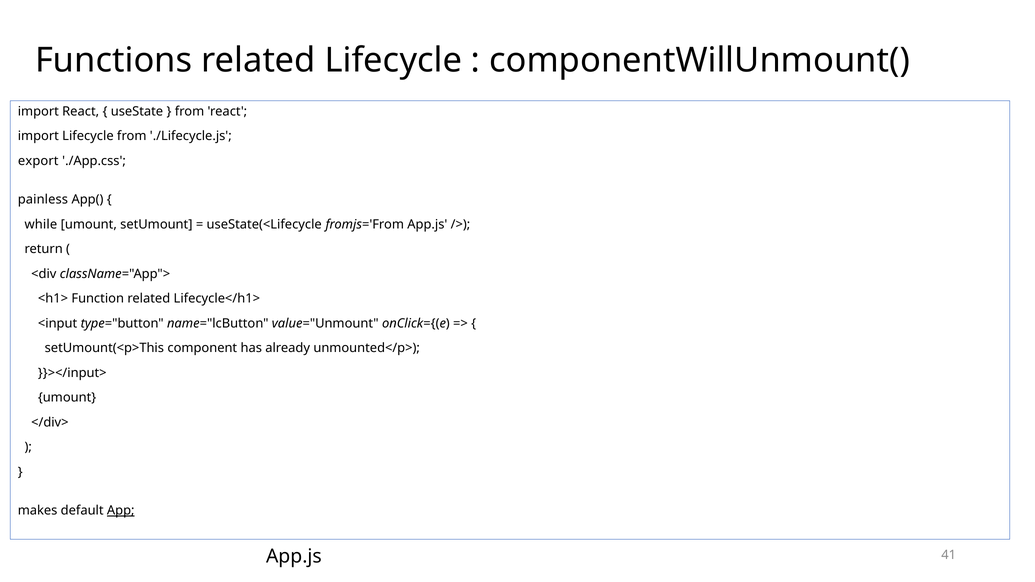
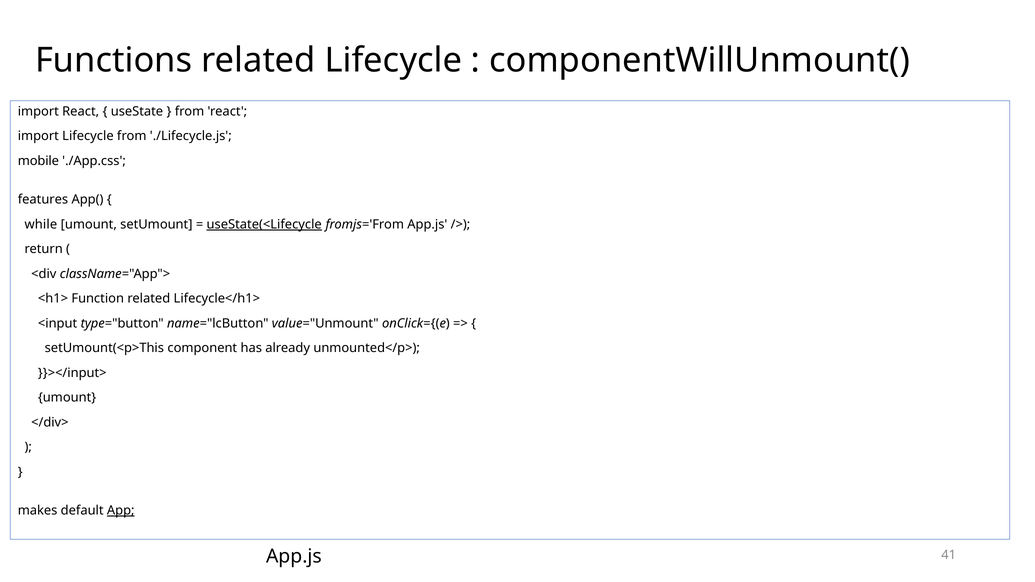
export: export -> mobile
painless: painless -> features
useState(<Lifecycle underline: none -> present
